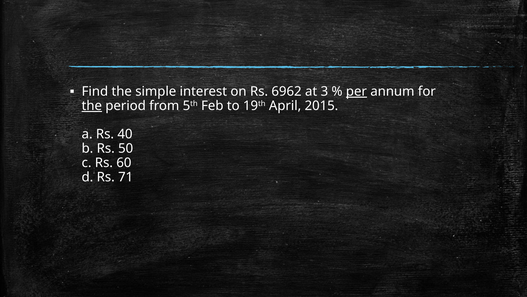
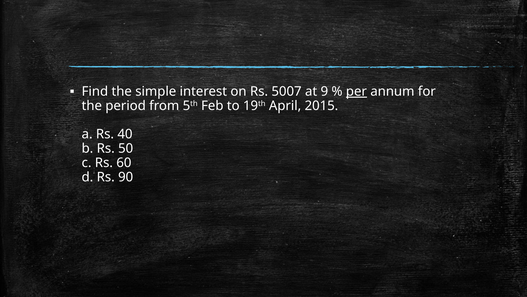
6962: 6962 -> 5007
3: 3 -> 9
the at (92, 106) underline: present -> none
71: 71 -> 90
